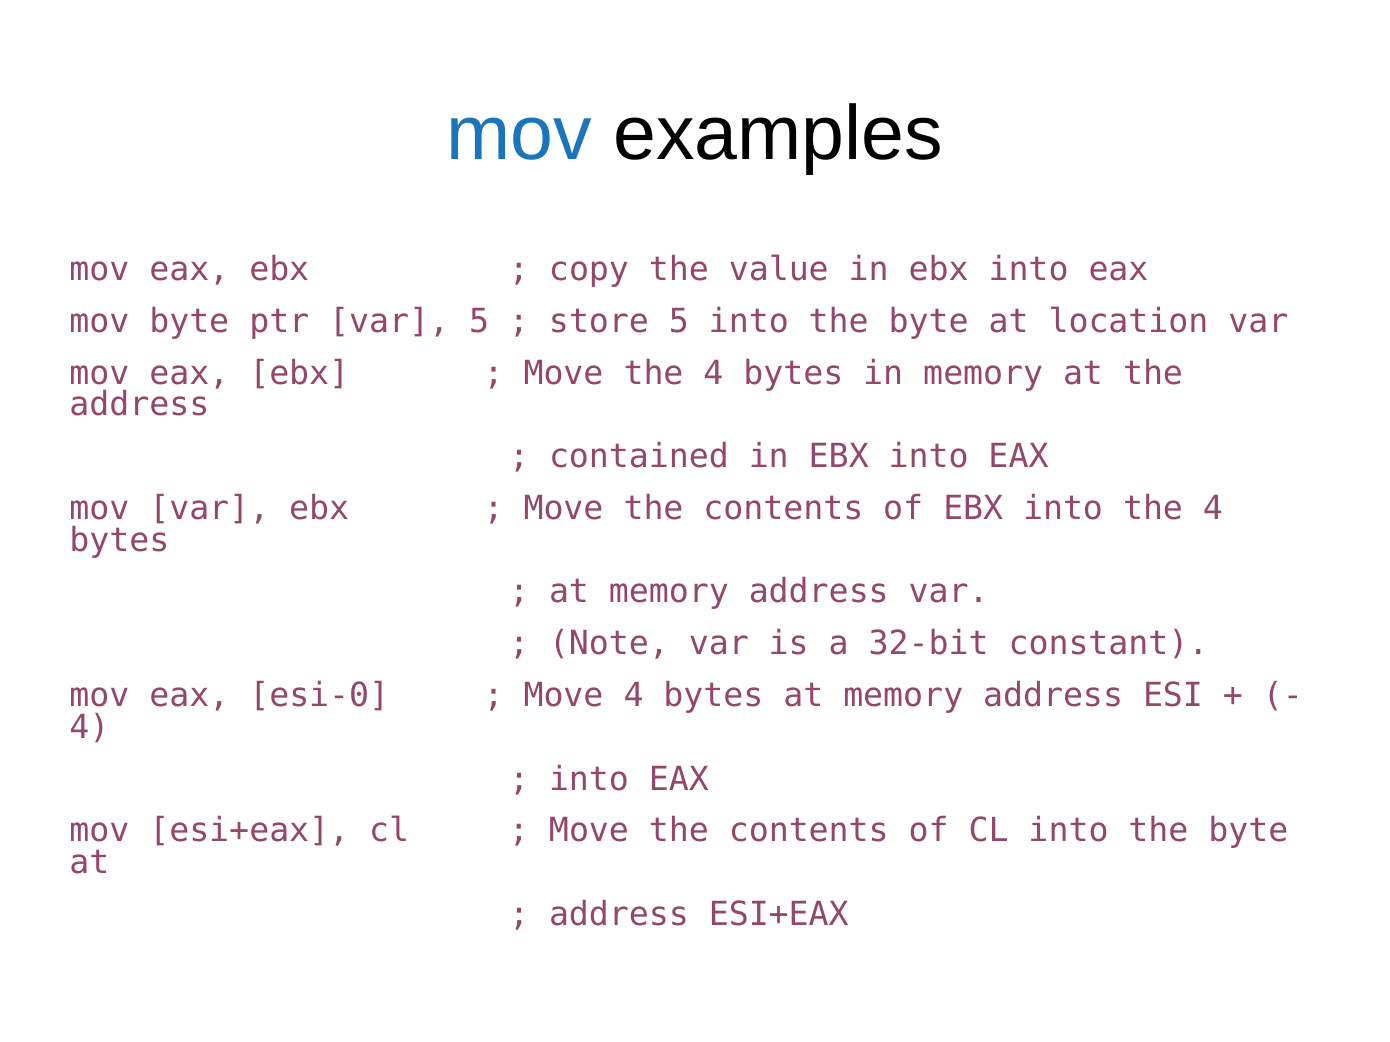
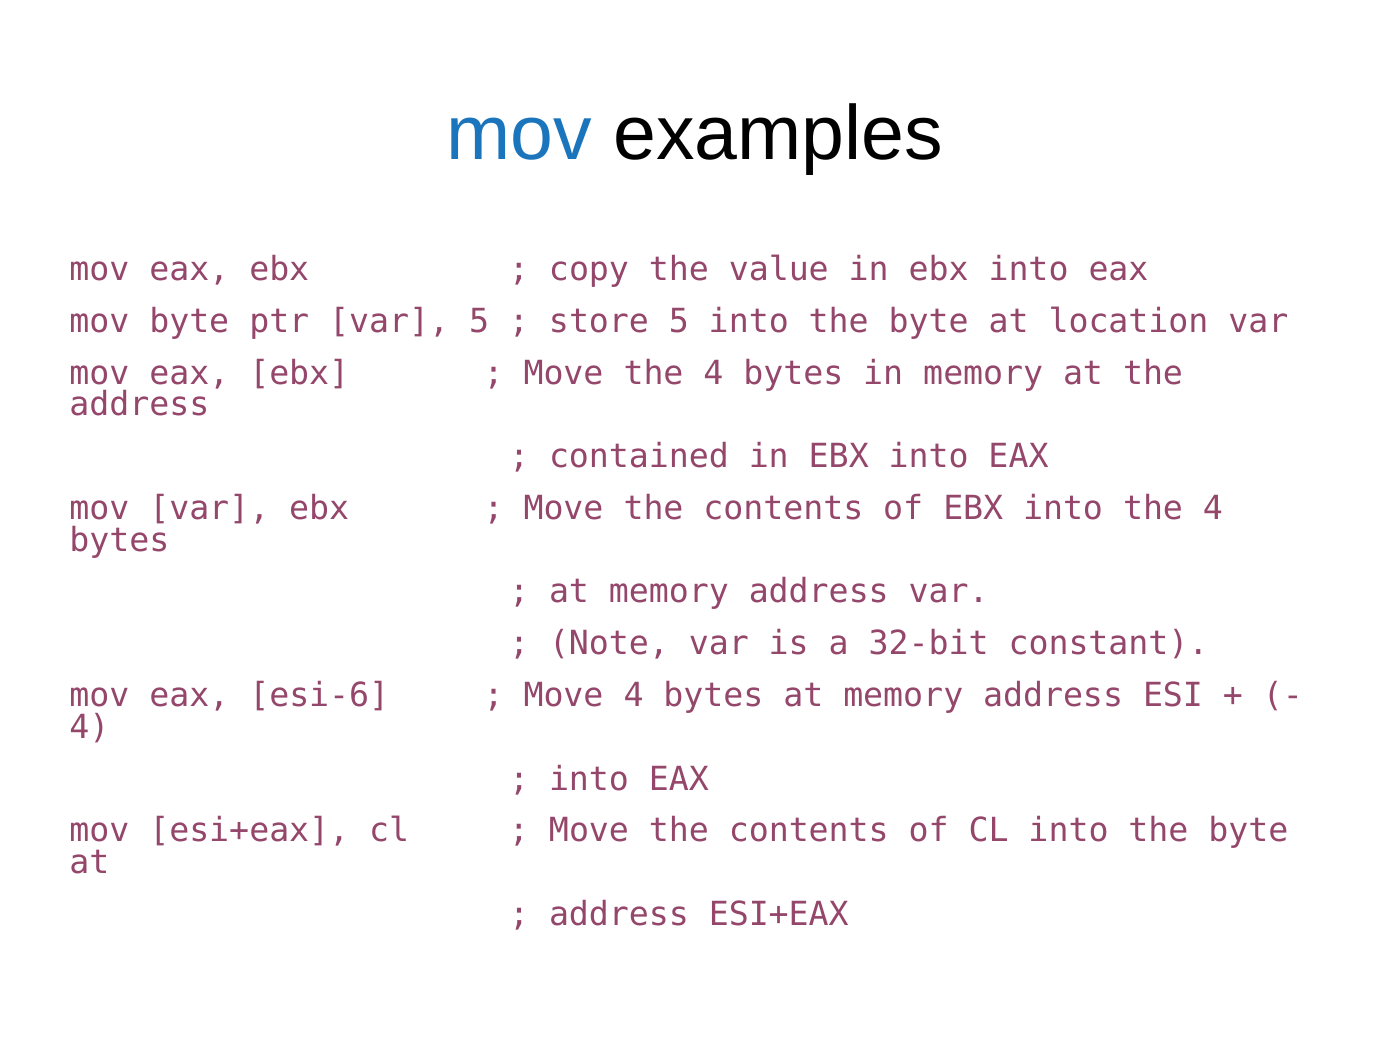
esi-0: esi-0 -> esi-6
